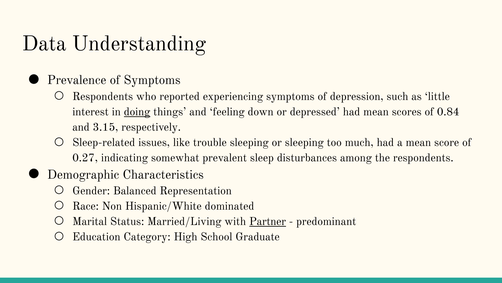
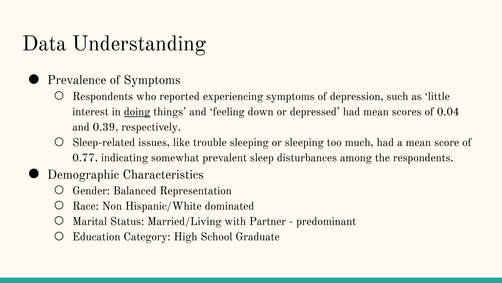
0.84: 0.84 -> 0.04
3.15: 3.15 -> 0.39
0.27: 0.27 -> 0.77
Partner underline: present -> none
